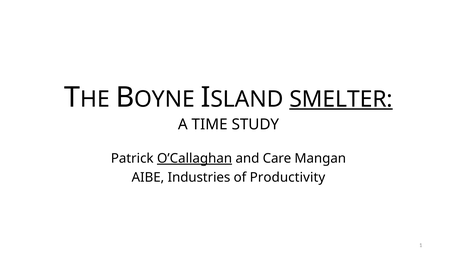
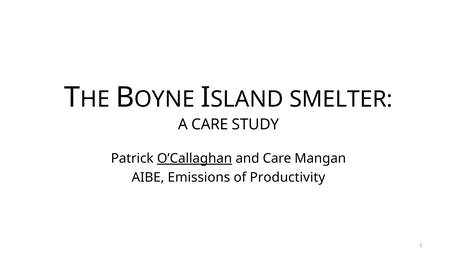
SMELTER underline: present -> none
A TIME: TIME -> CARE
Industries: Industries -> Emissions
